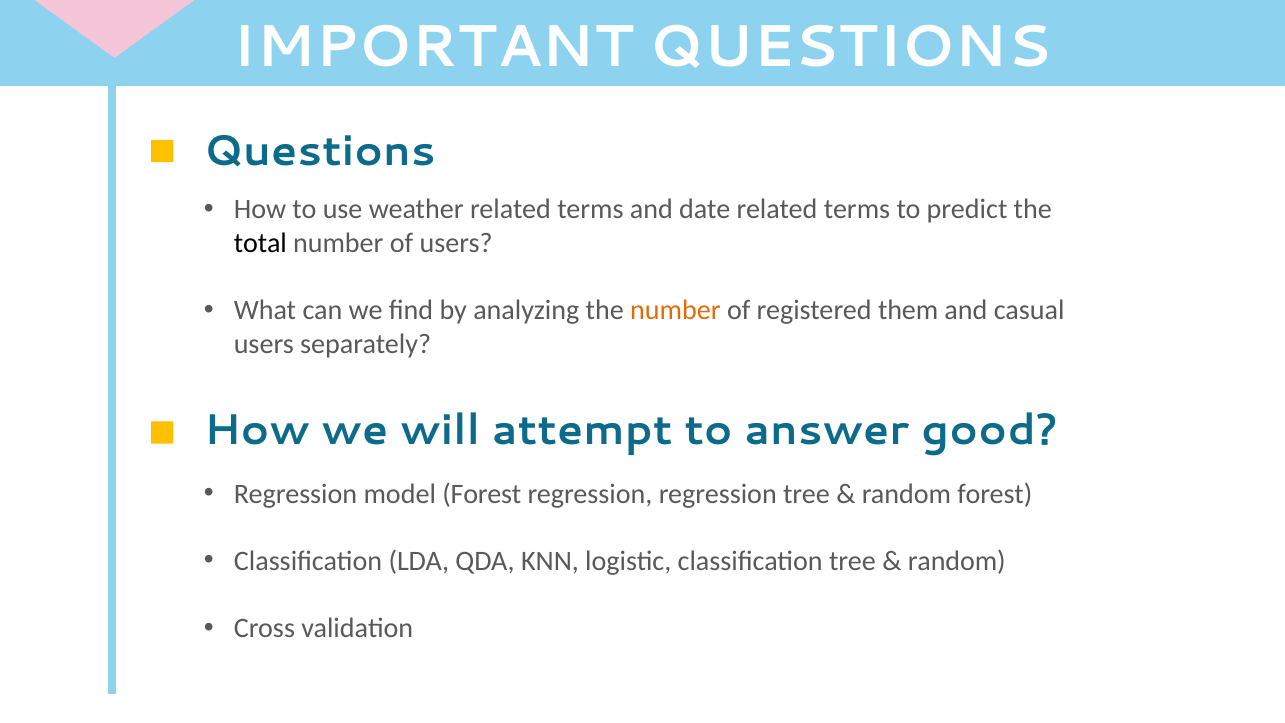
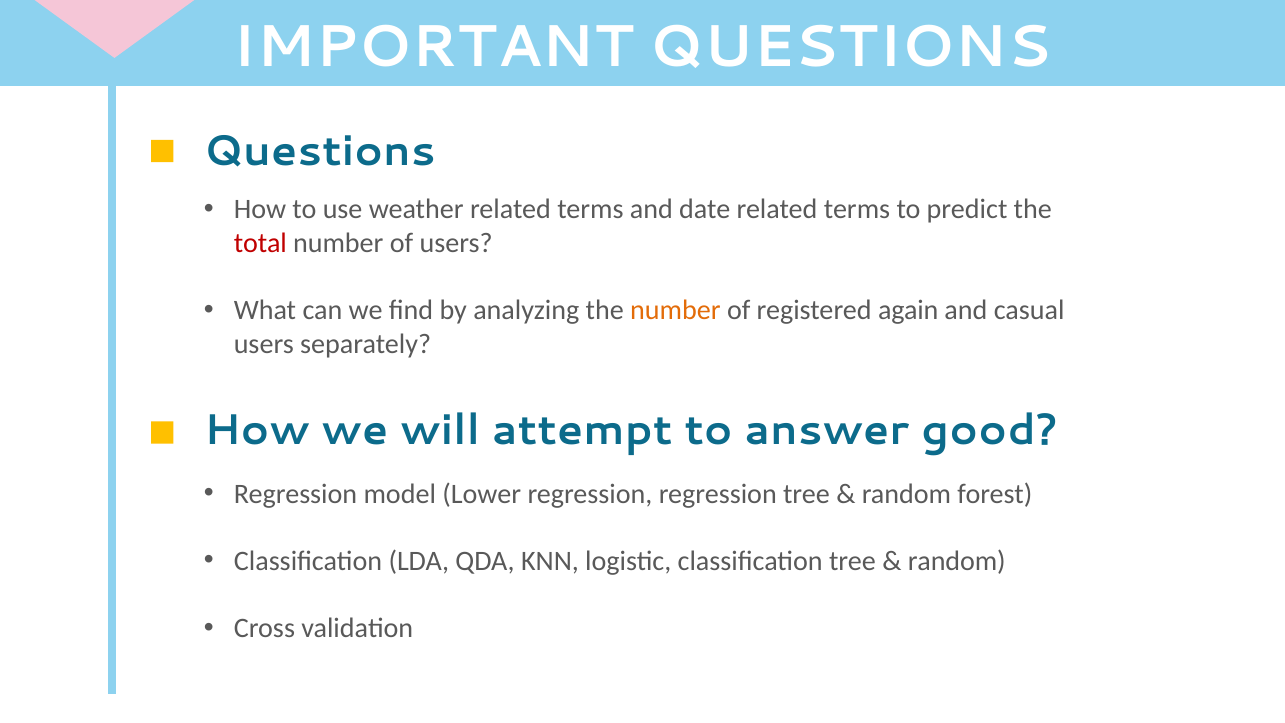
total colour: black -> red
them: them -> again
model Forest: Forest -> Lower
